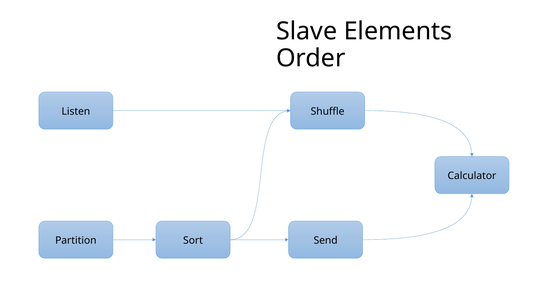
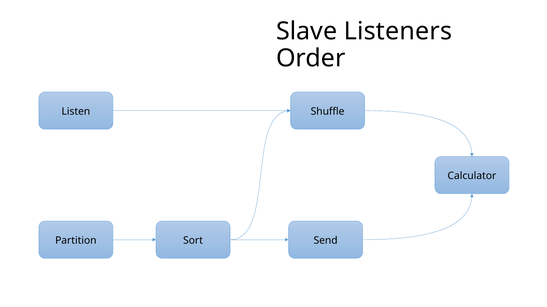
Elements: Elements -> Listeners
